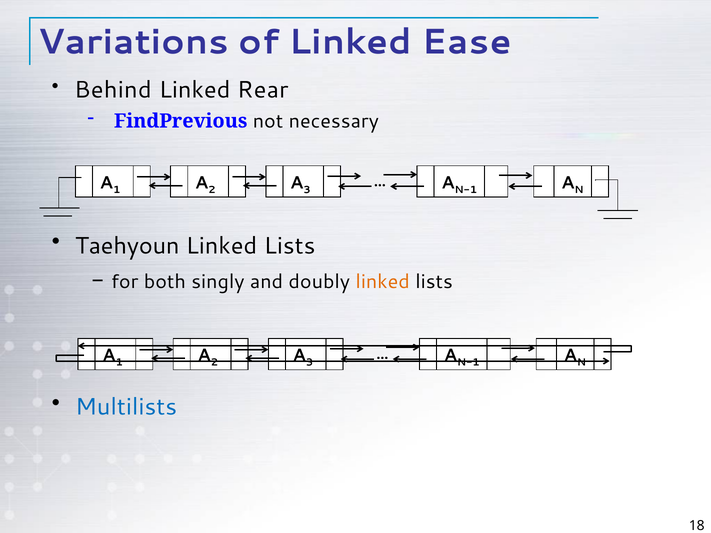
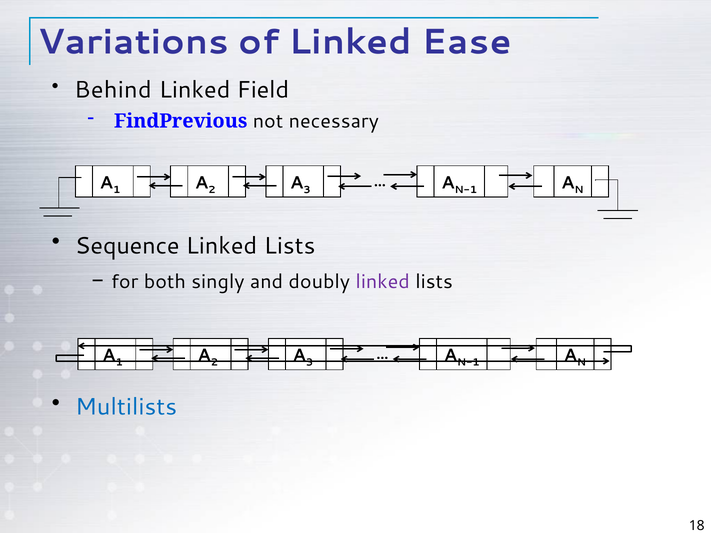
Rear: Rear -> Field
Taehyoun: Taehyoun -> Sequence
linked at (383, 282) colour: orange -> purple
